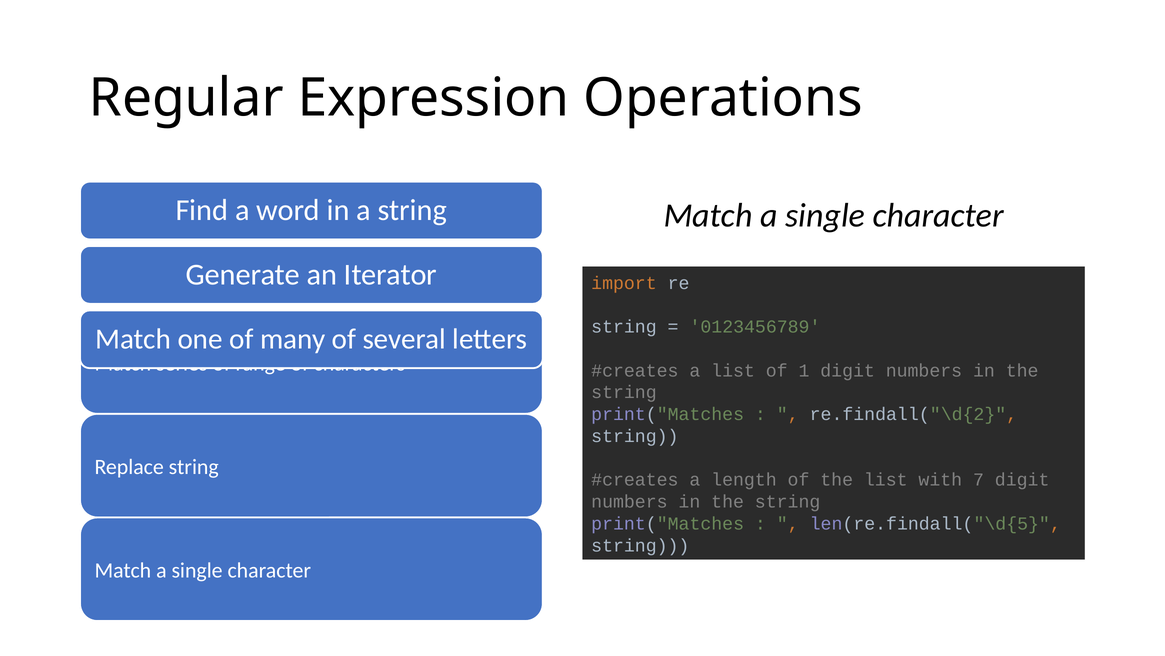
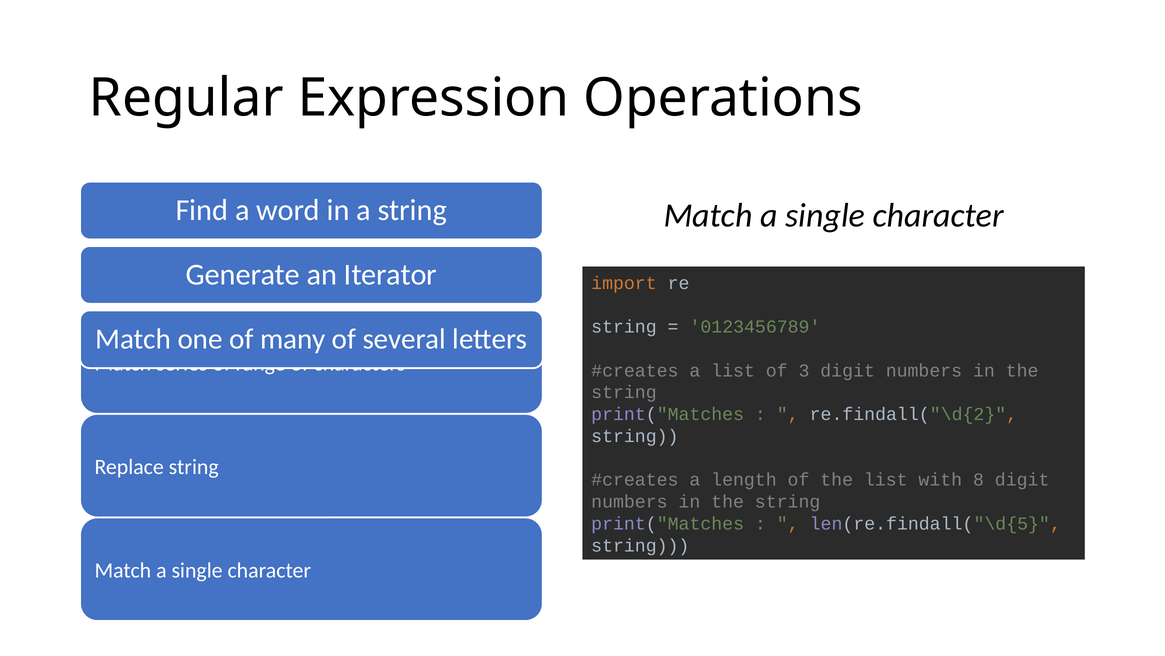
1: 1 -> 3
7: 7 -> 8
